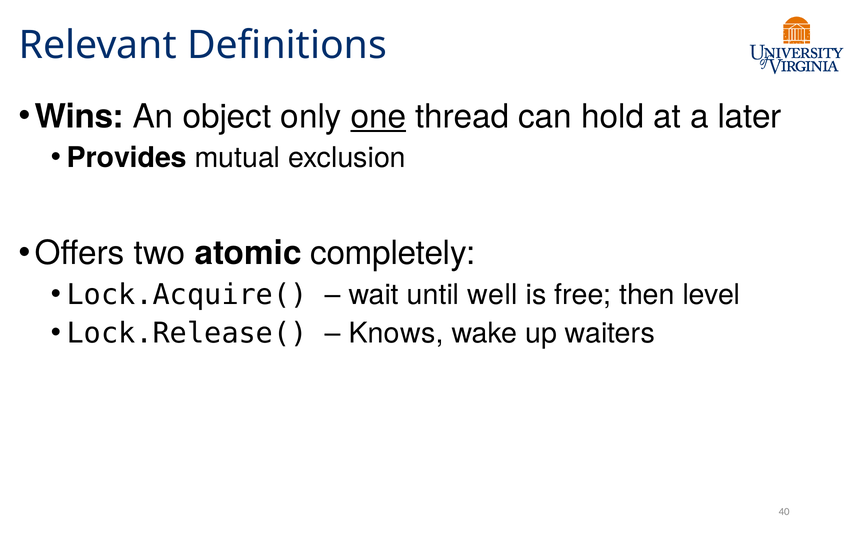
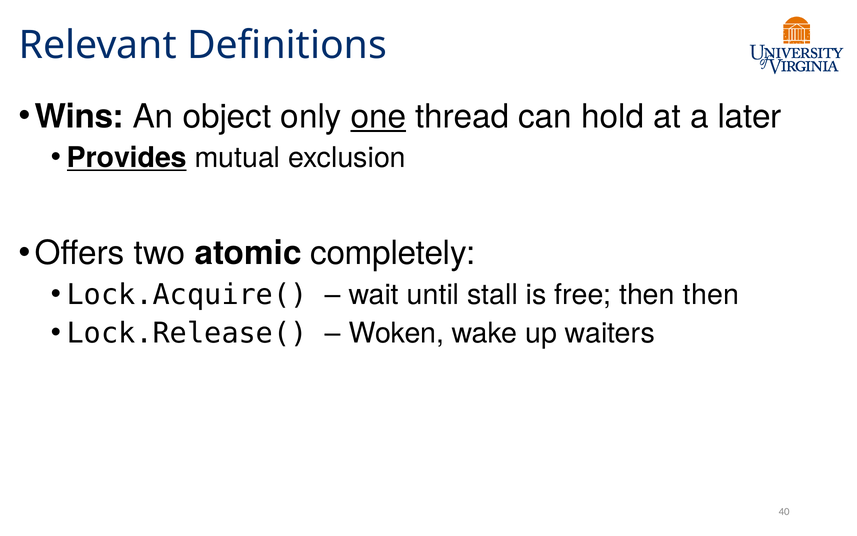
Provides underline: none -> present
well: well -> stall
then level: level -> then
Knows: Knows -> Woken
